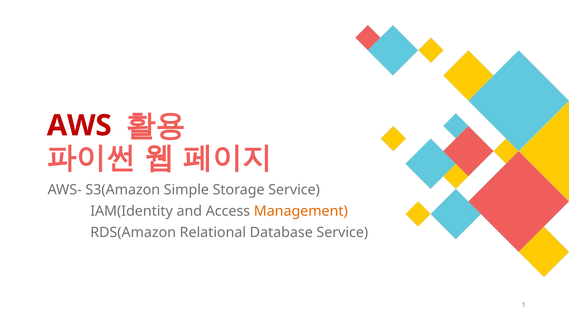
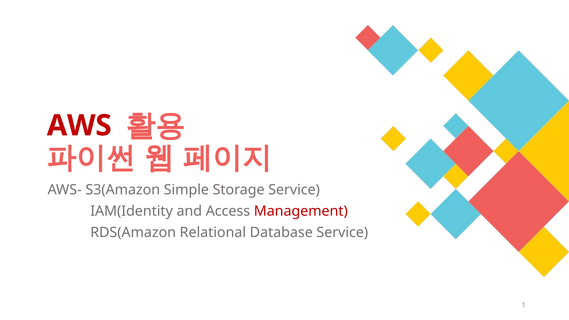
Management colour: orange -> red
